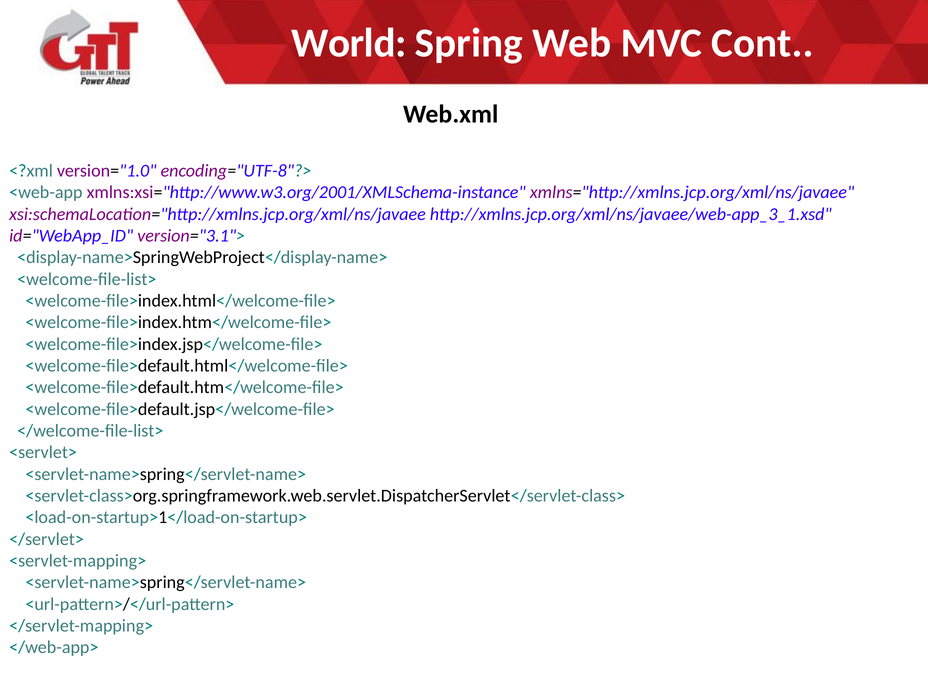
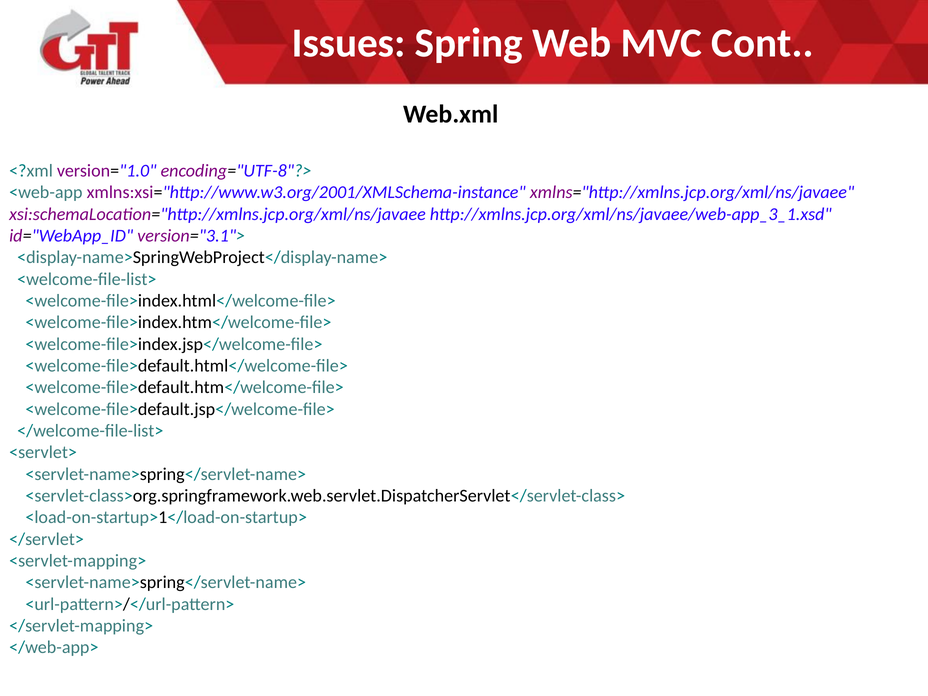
World: World -> Issues
